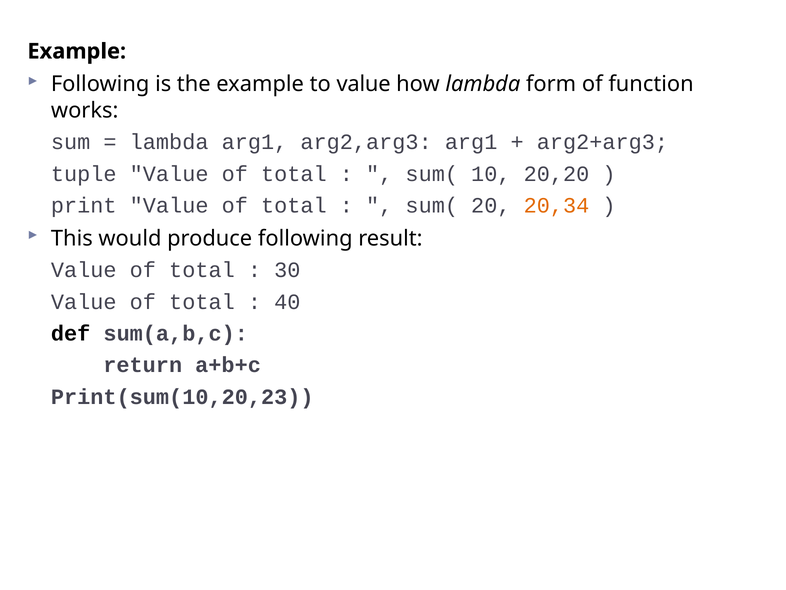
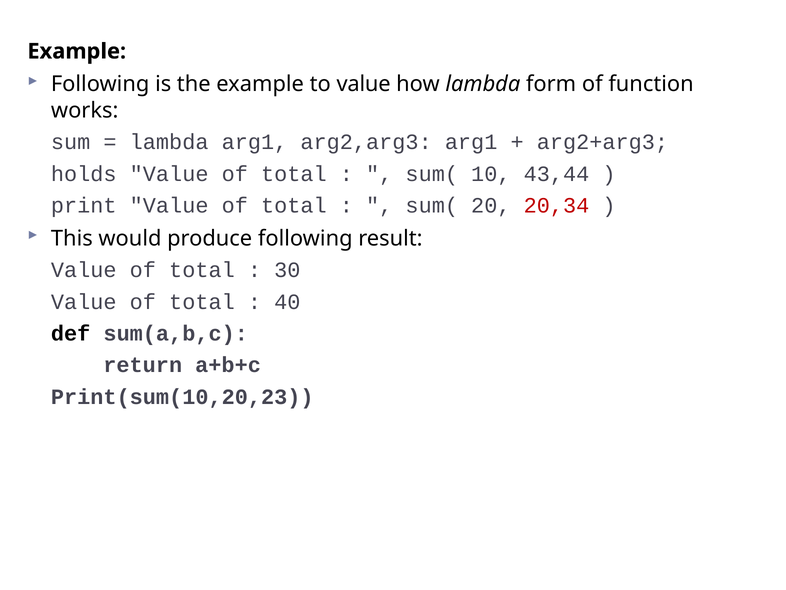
tuple: tuple -> holds
20,20: 20,20 -> 43,44
20,34 colour: orange -> red
